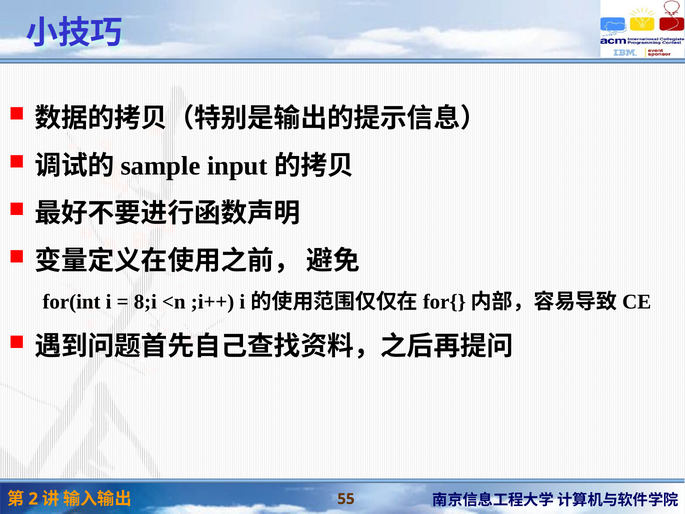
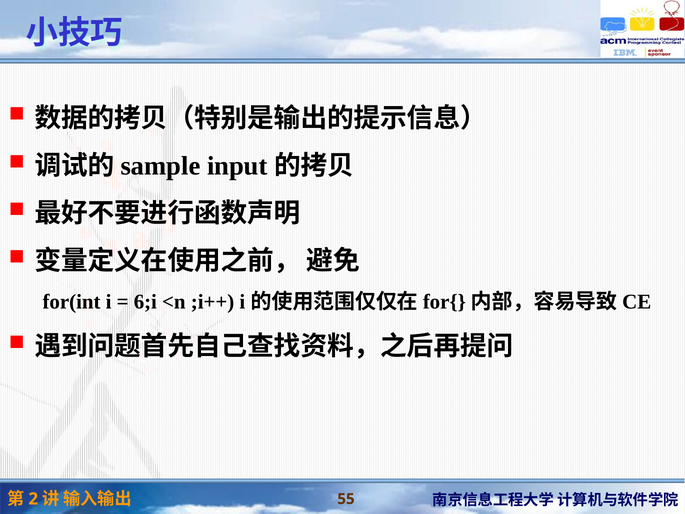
8;i: 8;i -> 6;i
